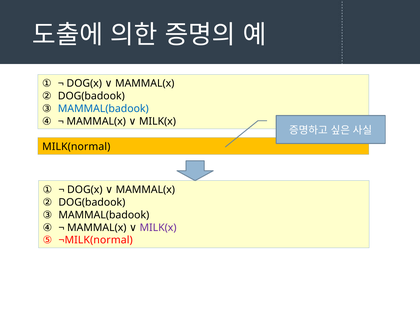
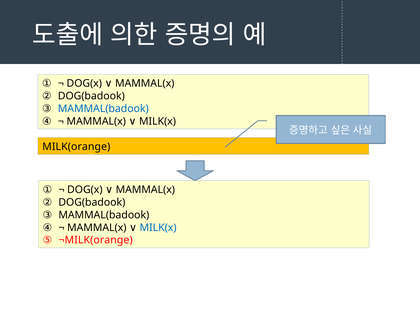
MILK(normal: MILK(normal -> MILK(orange
MILK(x at (158, 228) colour: purple -> blue
¬MILK(normal: ¬MILK(normal -> ¬MILK(orange
